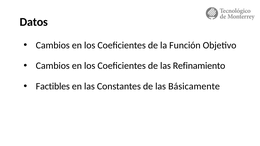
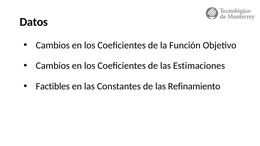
Refinamiento: Refinamiento -> Estimaciones
Básicamente: Básicamente -> Refinamiento
